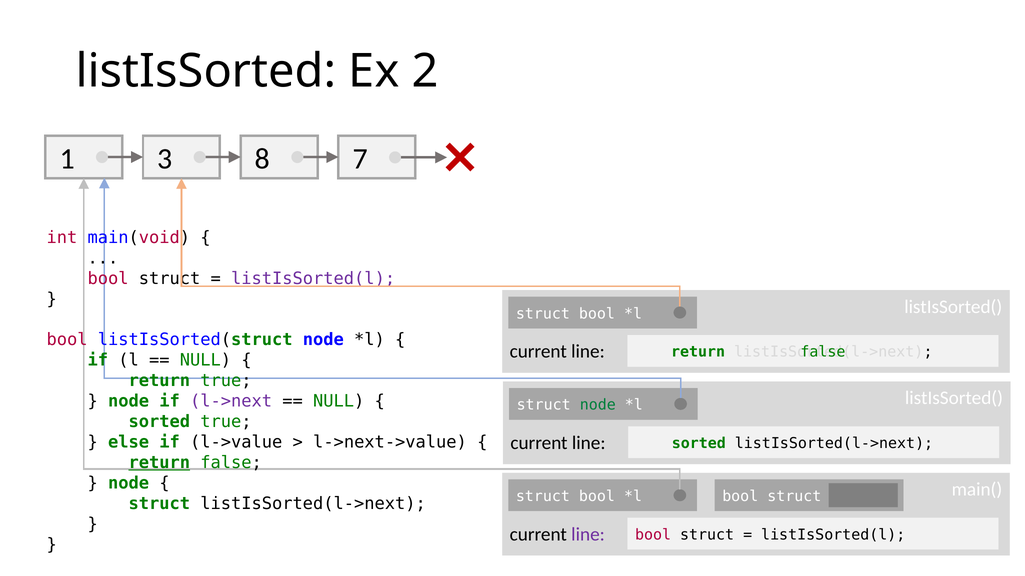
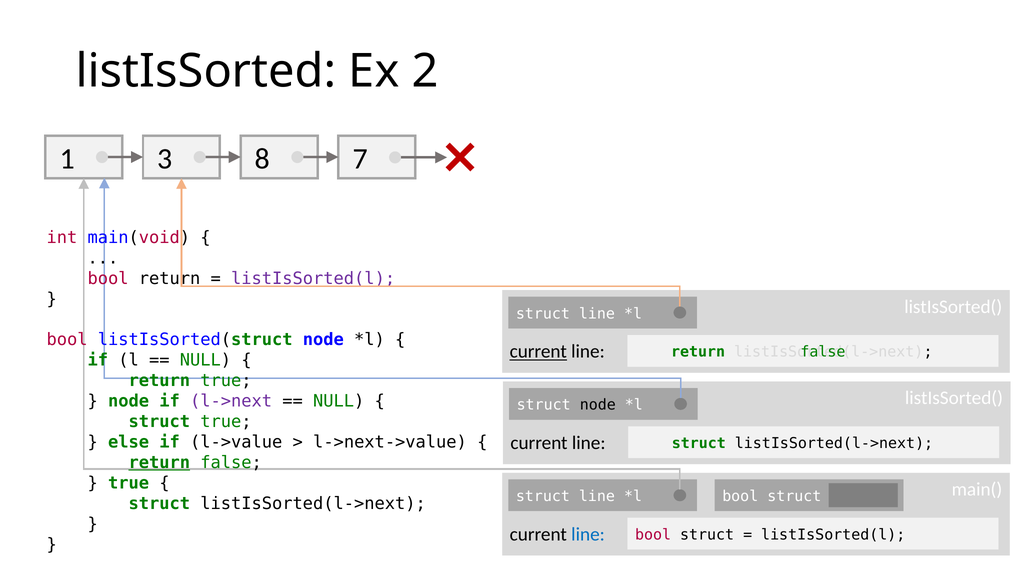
struct at (170, 279): struct -> return
bool at (597, 314): bool -> line
current at (538, 352) underline: none -> present
node at (598, 405) colour: green -> black
sorted at (159, 422): sorted -> struct
line sorted: sorted -> struct
node at (129, 484): node -> true
bool at (597, 497): bool -> line
line at (588, 535) colour: purple -> blue
